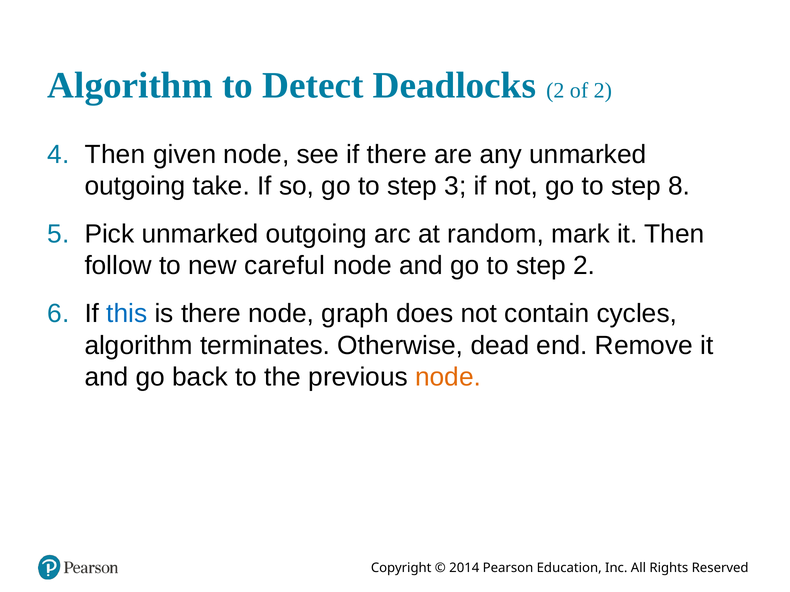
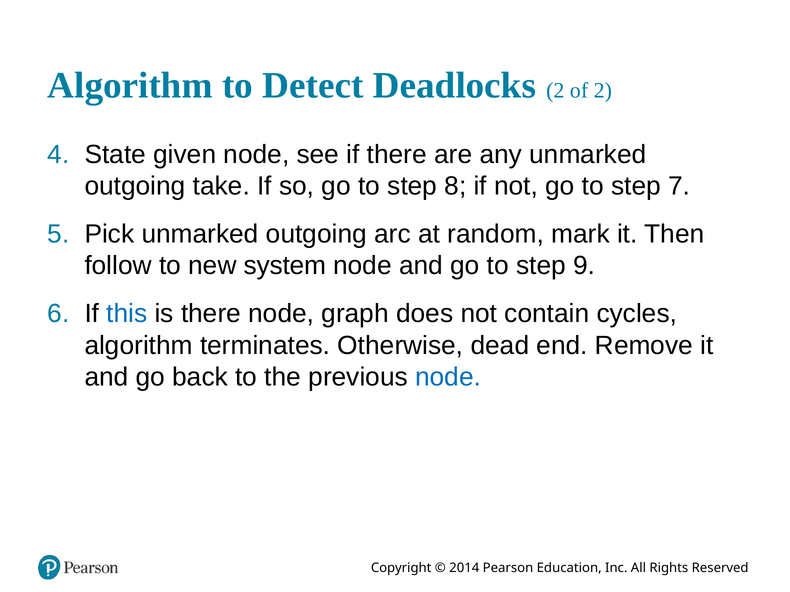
Then at (115, 155): Then -> State
3: 3 -> 8
8: 8 -> 7
careful: careful -> system
step 2: 2 -> 9
node at (448, 377) colour: orange -> blue
